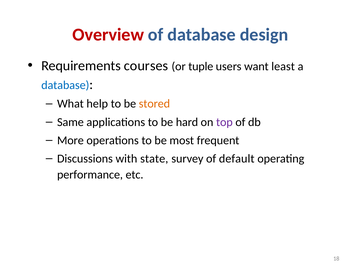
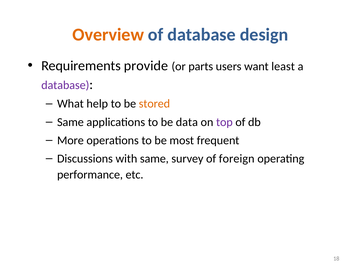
Overview colour: red -> orange
courses: courses -> provide
tuple: tuple -> parts
database at (65, 85) colour: blue -> purple
hard: hard -> data
with state: state -> same
default: default -> foreign
